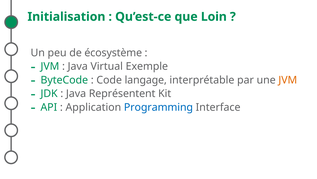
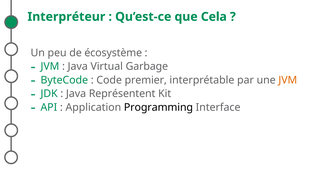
Initialisation: Initialisation -> Interpréteur
Loin: Loin -> Cela
Exemple: Exemple -> Garbage
langage: langage -> premier
Programming colour: blue -> black
